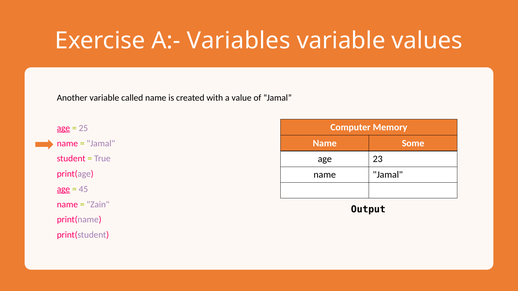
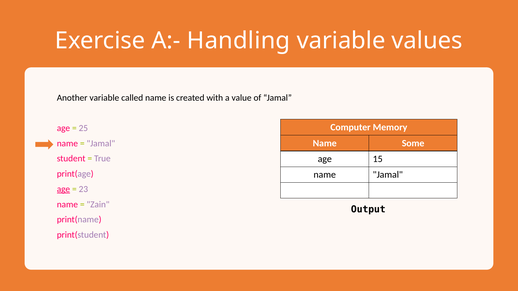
Variables: Variables -> Handling
age at (63, 128) underline: present -> none
23: 23 -> 15
45: 45 -> 23
